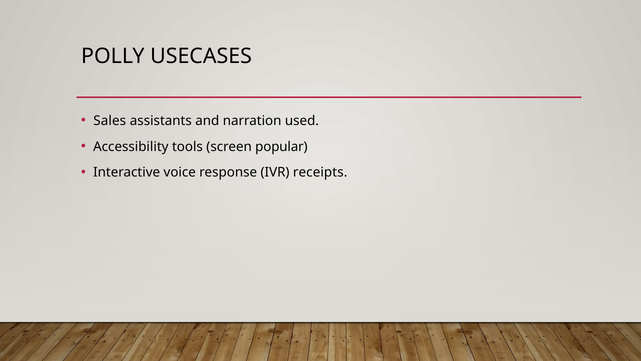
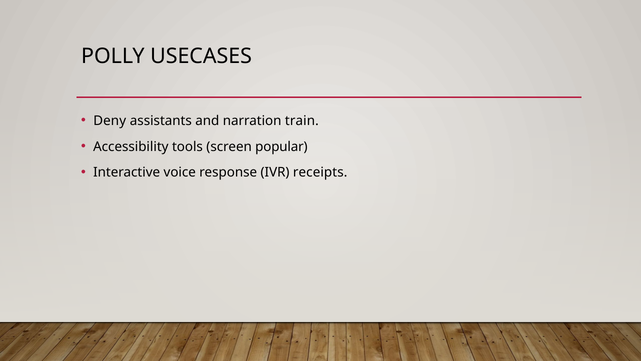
Sales: Sales -> Deny
used: used -> train
